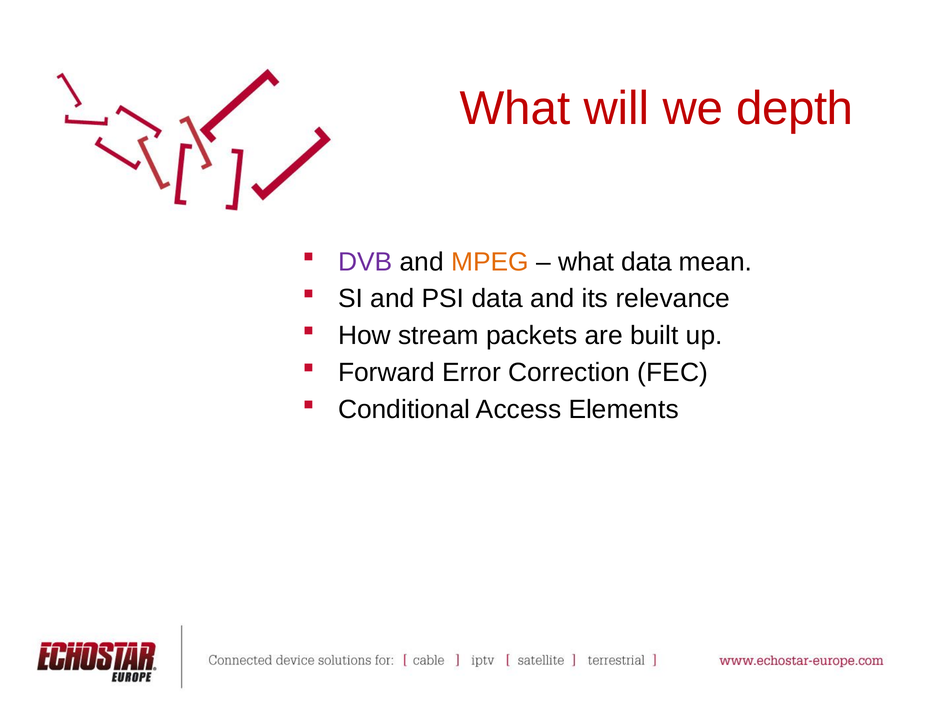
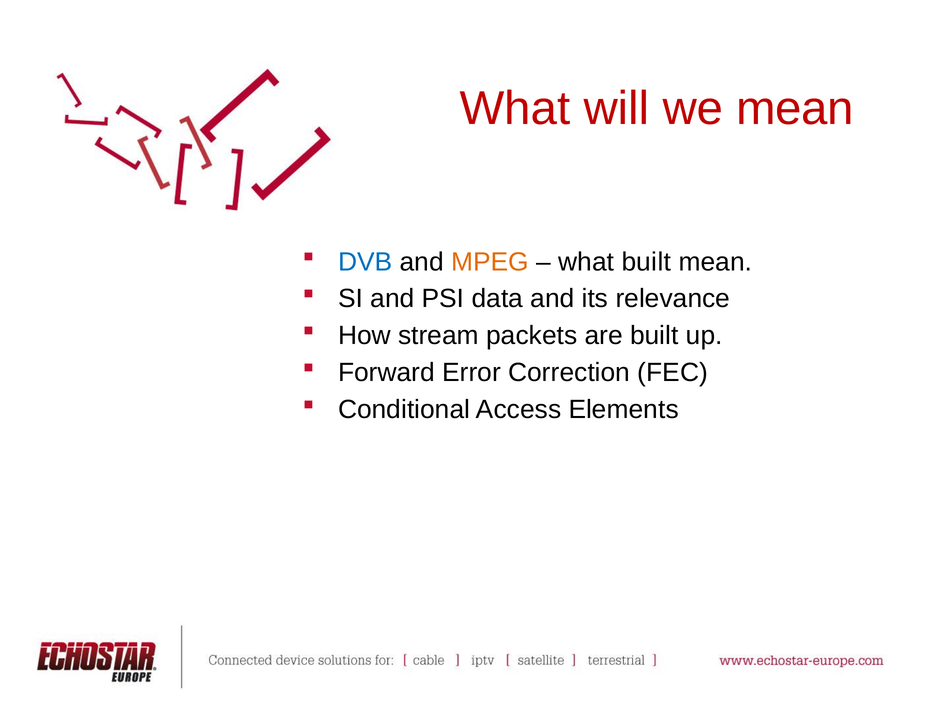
we depth: depth -> mean
DVB colour: purple -> blue
what data: data -> built
